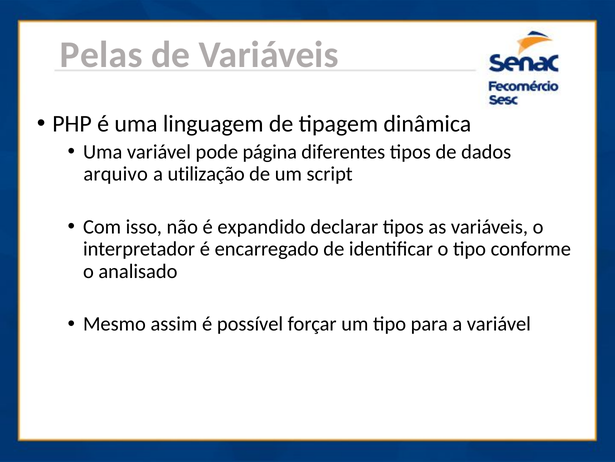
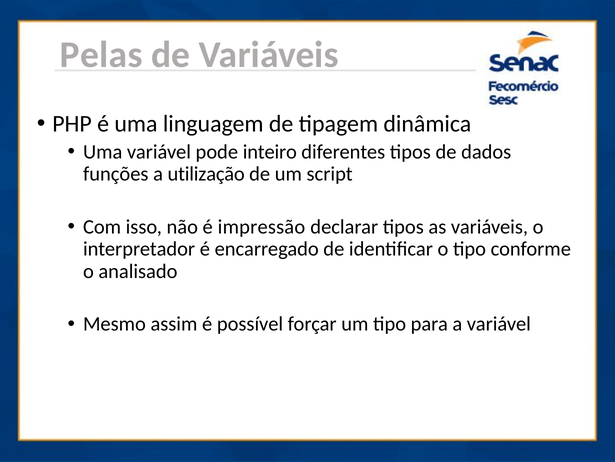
página: página -> inteiro
arquivo: arquivo -> funções
expandido: expandido -> impressão
